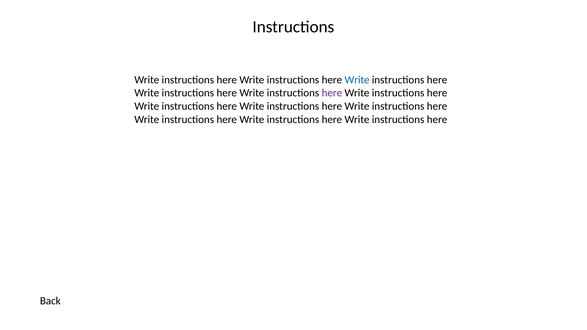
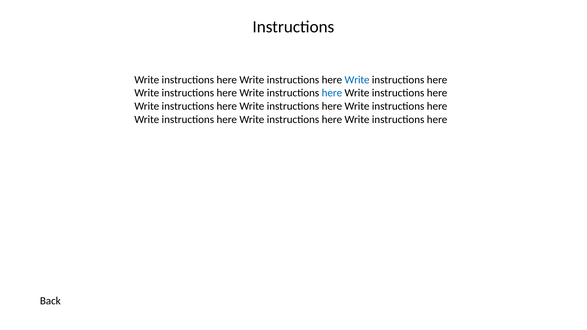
here at (332, 93) colour: purple -> blue
